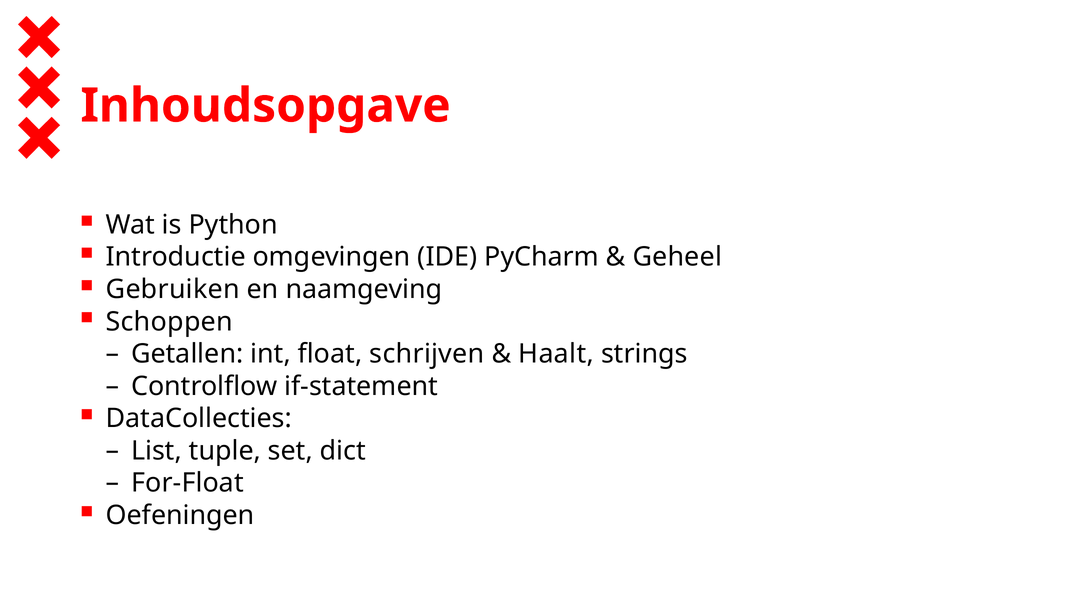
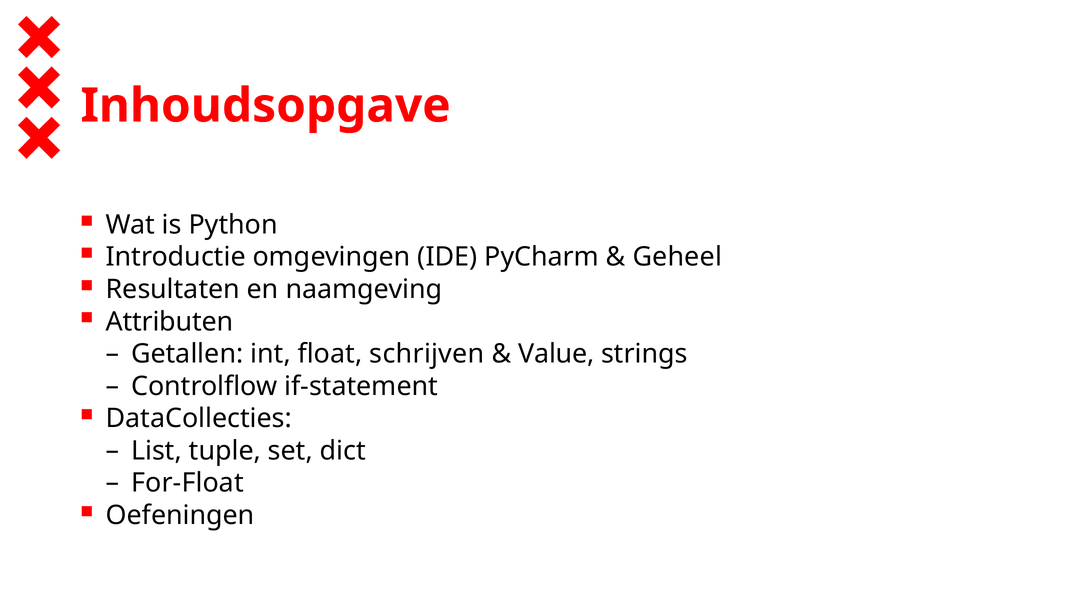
Gebruiken: Gebruiken -> Resultaten
Schoppen: Schoppen -> Attributen
Haalt: Haalt -> Value
